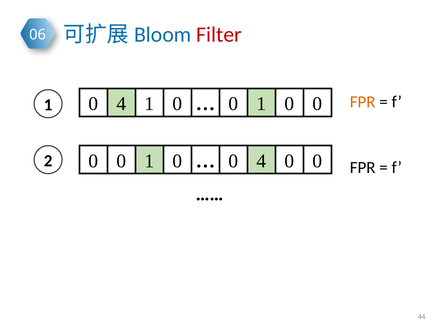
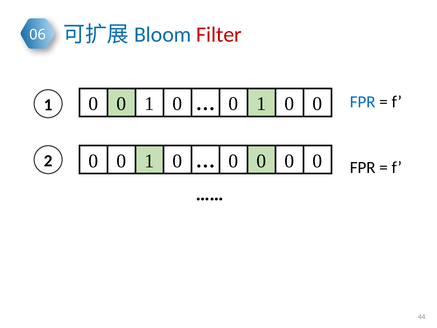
4 at (121, 104): 4 -> 0
FPR at (363, 102) colour: orange -> blue
4 at (261, 161): 4 -> 0
